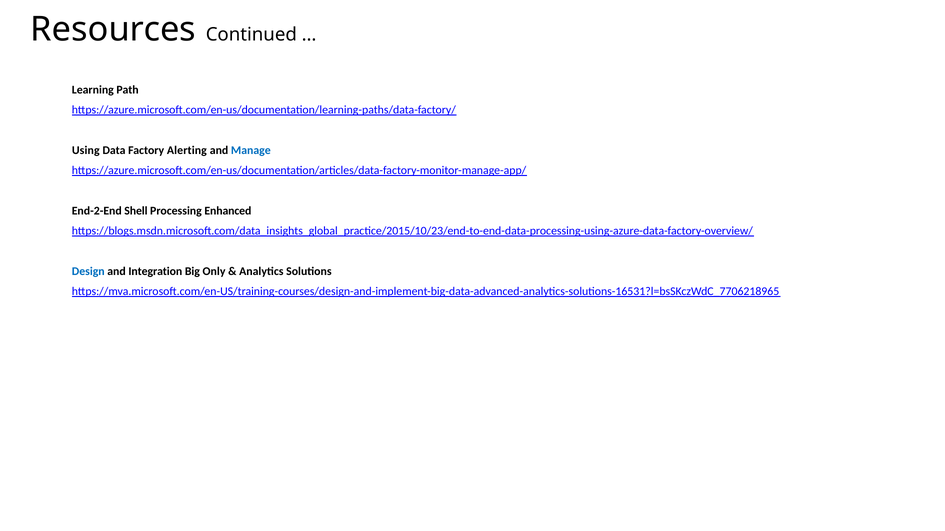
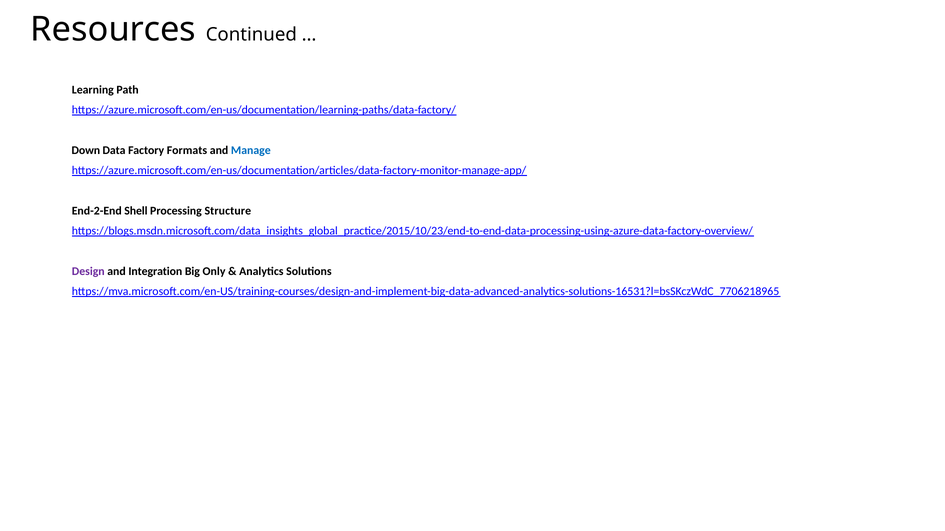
Using: Using -> Down
Alerting: Alerting -> Formats
Enhanced: Enhanced -> Structure
Design colour: blue -> purple
